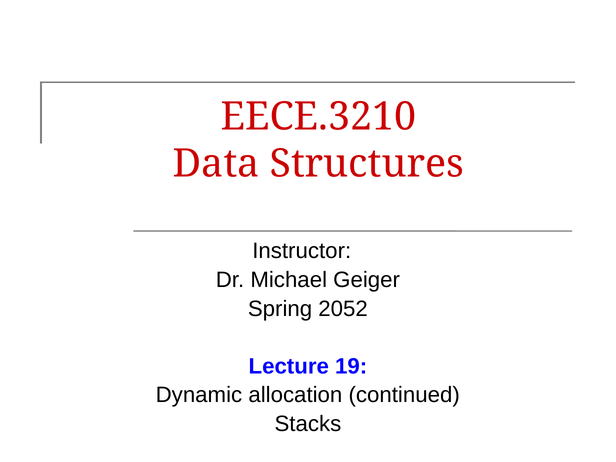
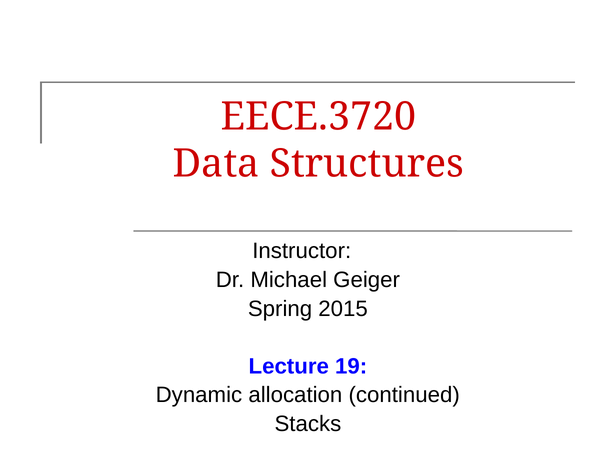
EECE.3210: EECE.3210 -> EECE.3720
2052: 2052 -> 2015
